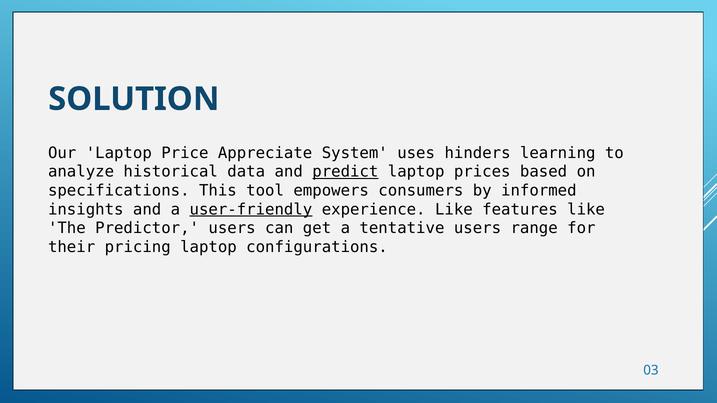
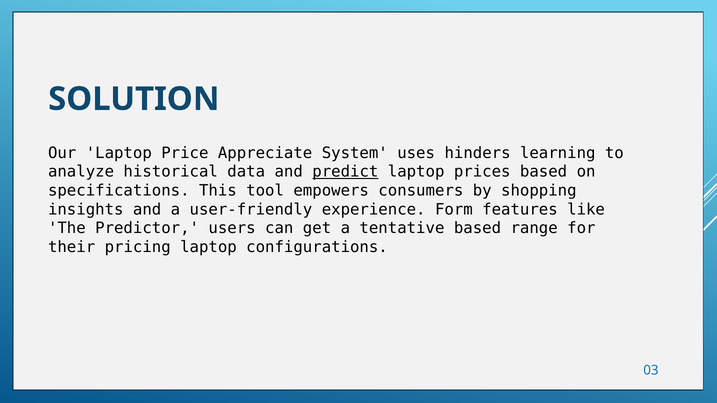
informed: informed -> shopping
user-friendly underline: present -> none
experience Like: Like -> Form
tentative users: users -> based
